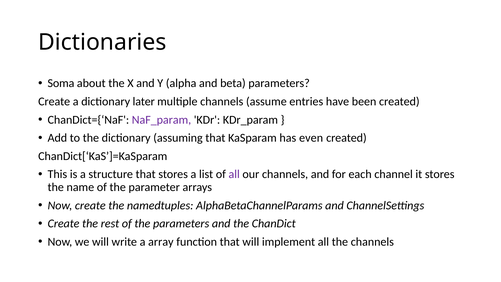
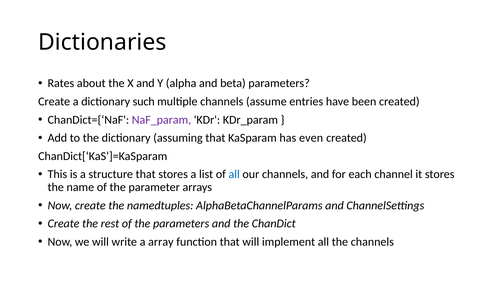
Soma: Soma -> Rates
later: later -> such
all at (234, 174) colour: purple -> blue
